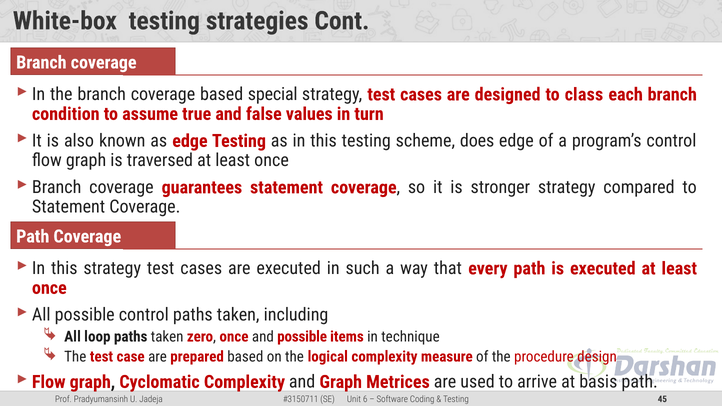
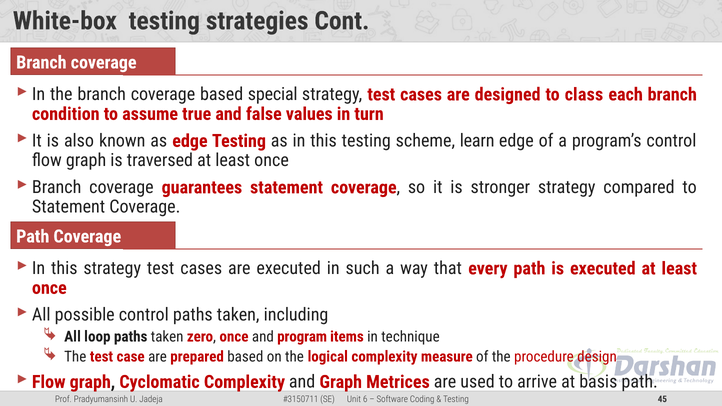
does: does -> learn
and possible: possible -> program
